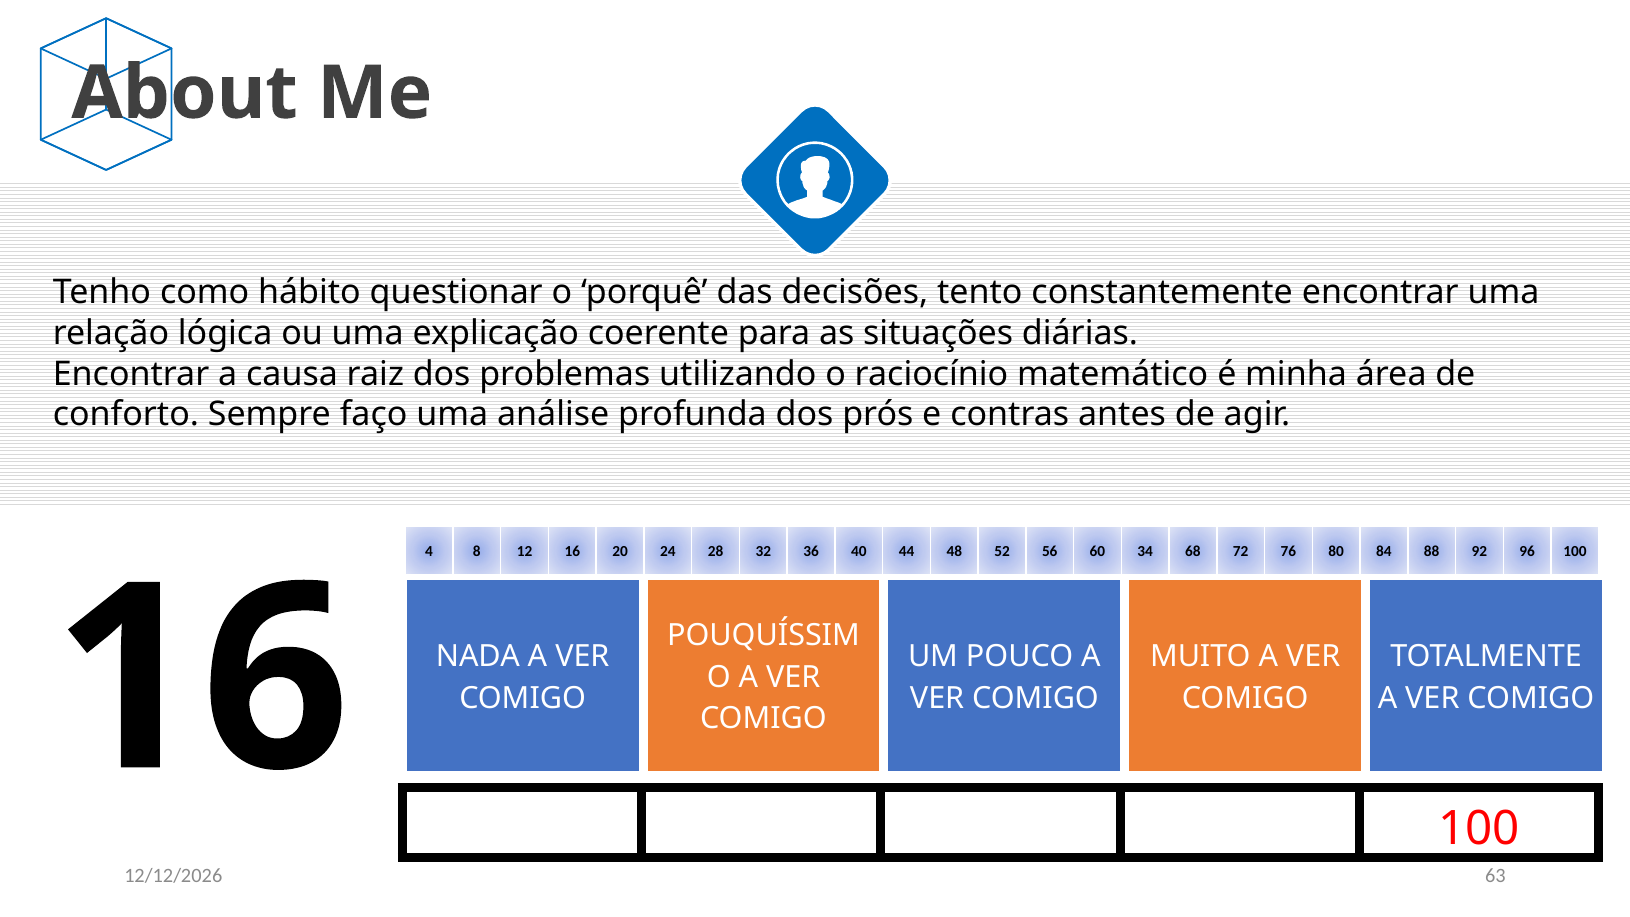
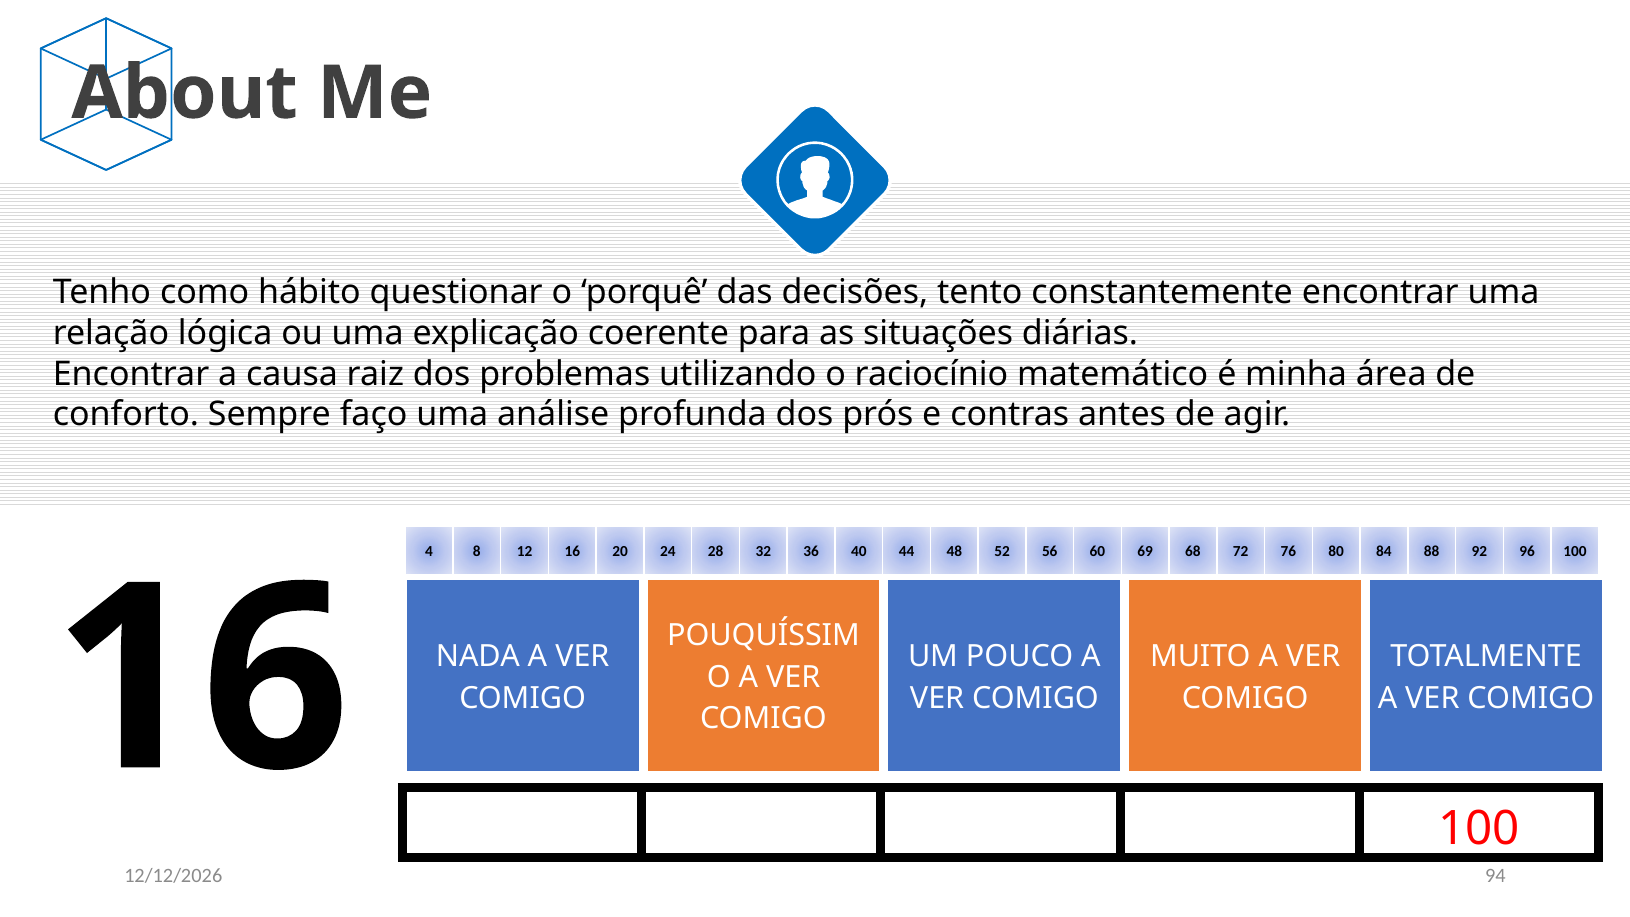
34: 34 -> 69
63: 63 -> 94
